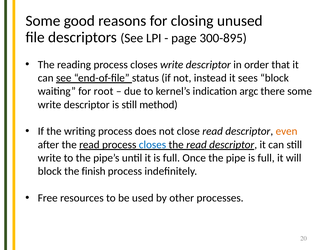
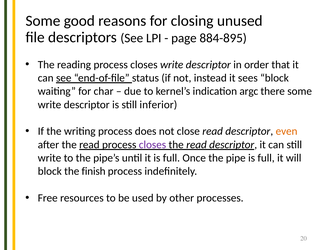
300-895: 300-895 -> 884-895
root: root -> char
method: method -> inferior
closes at (152, 144) colour: blue -> purple
